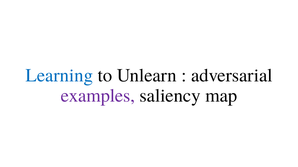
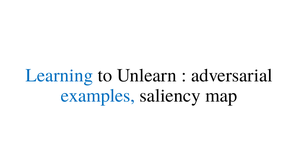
examples colour: purple -> blue
